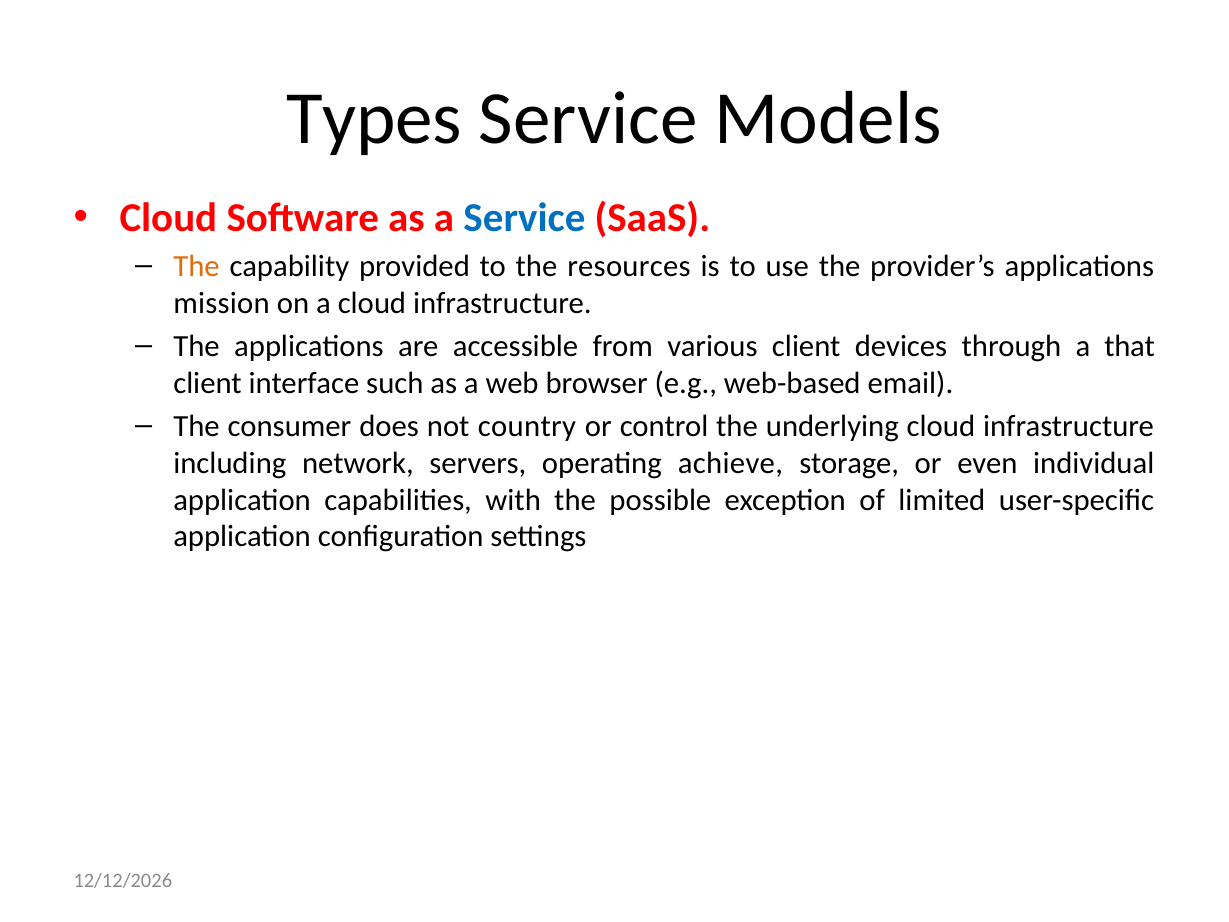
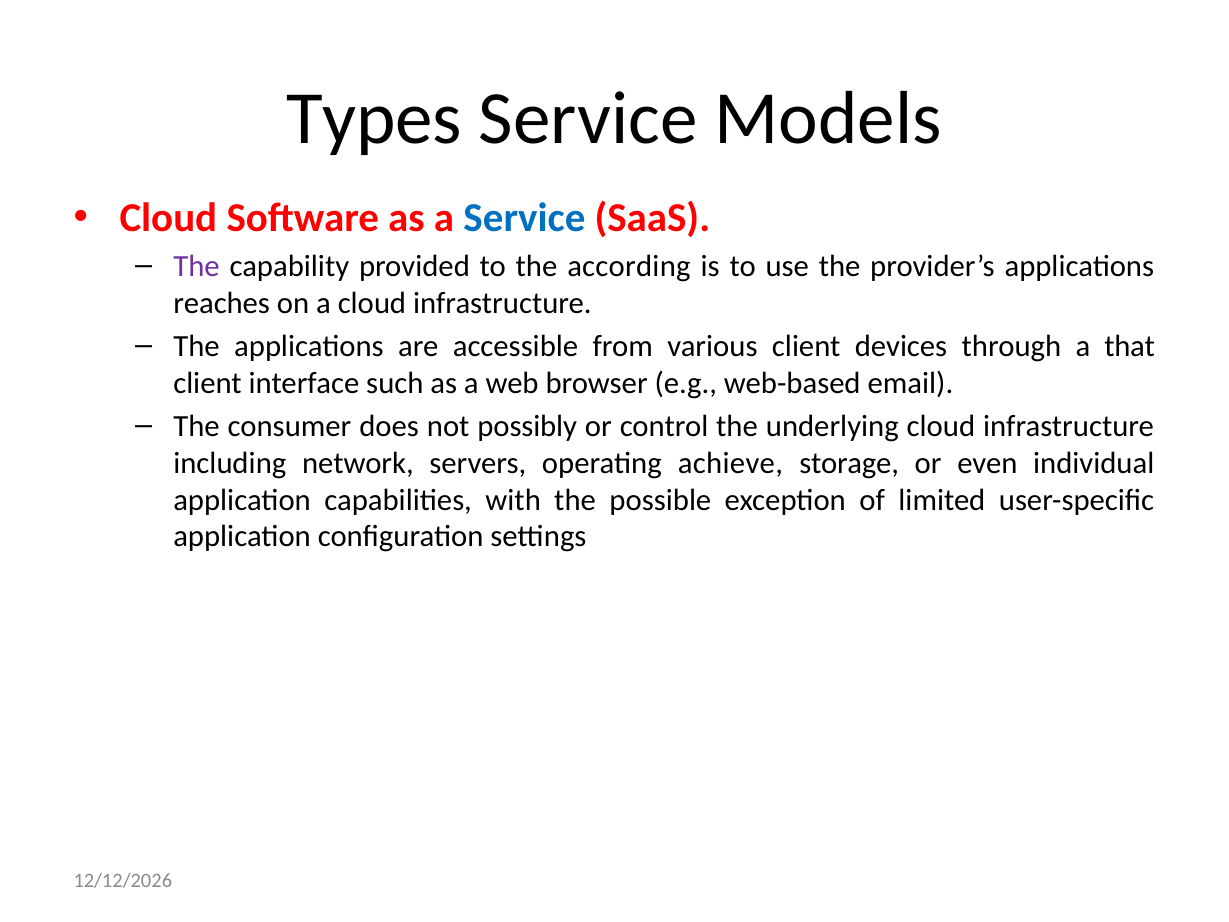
The at (196, 266) colour: orange -> purple
resources: resources -> according
mission: mission -> reaches
country: country -> possibly
